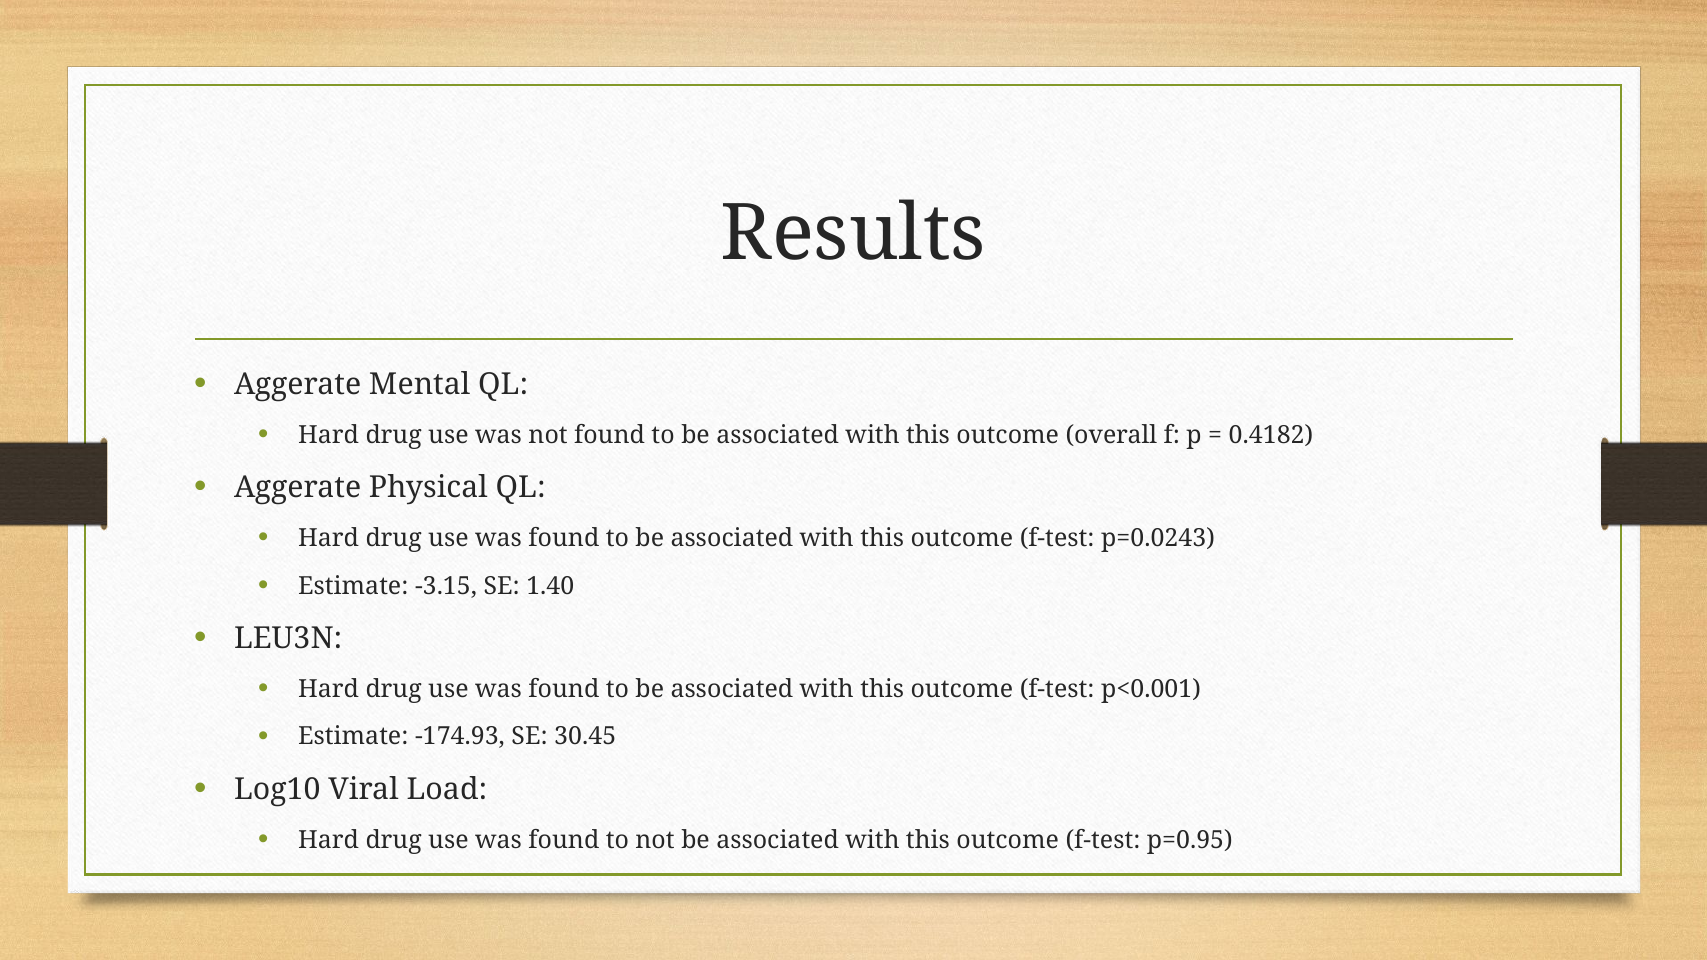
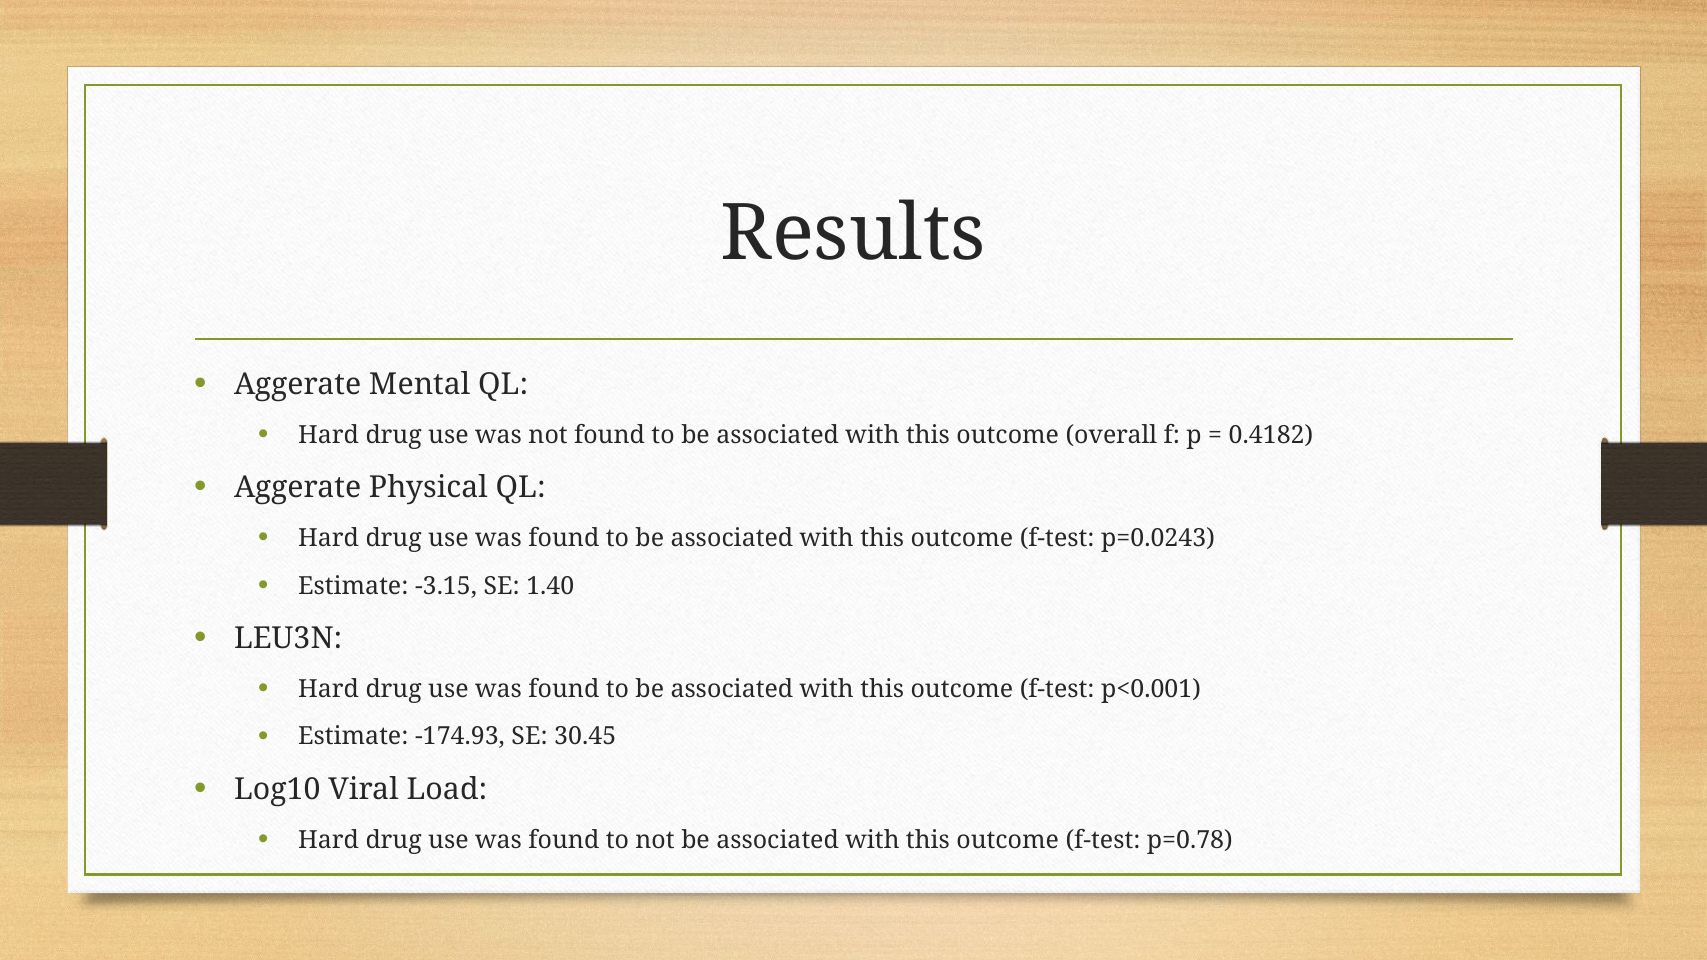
p=0.95: p=0.95 -> p=0.78
